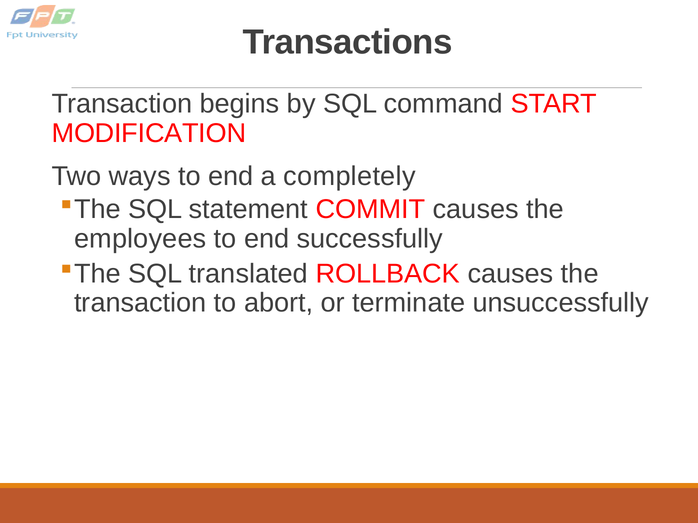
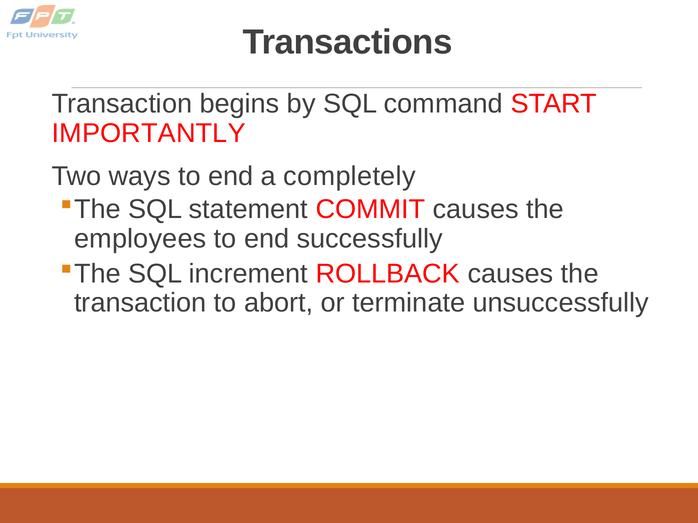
MODIFICATION: MODIFICATION -> IMPORTANTLY
translated: translated -> increment
